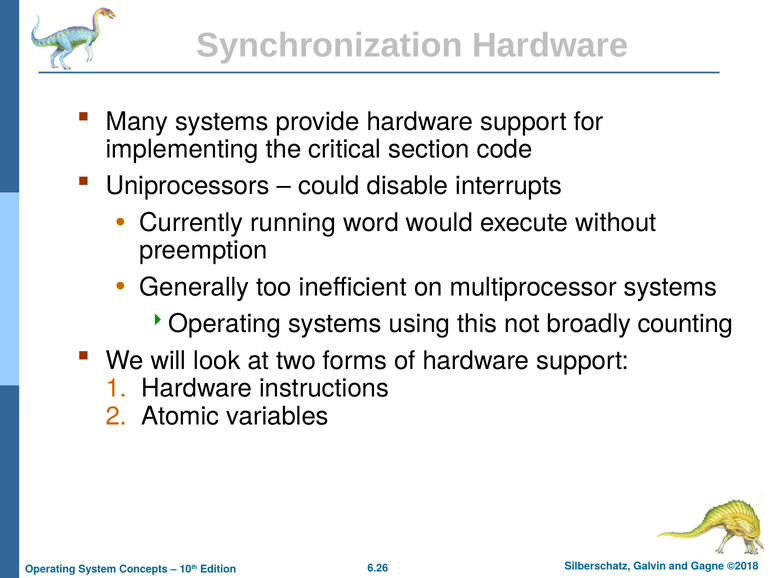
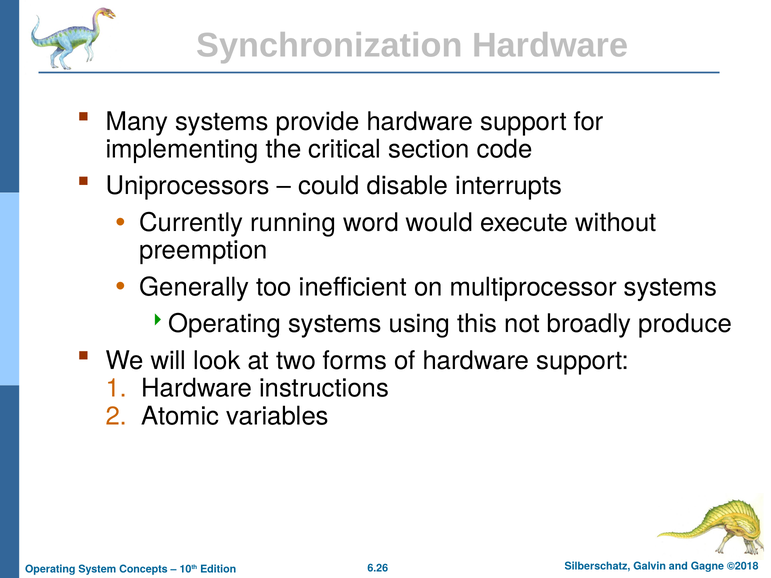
counting: counting -> produce
